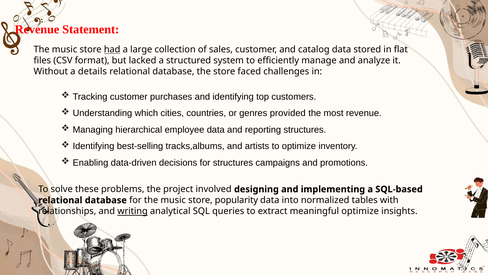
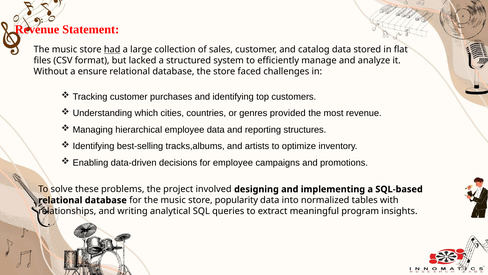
details: details -> ensure
for structures: structures -> employee
writing underline: present -> none
meaningful optimize: optimize -> program
